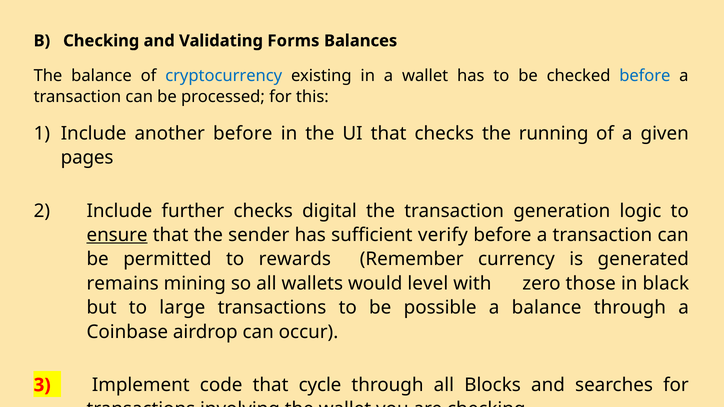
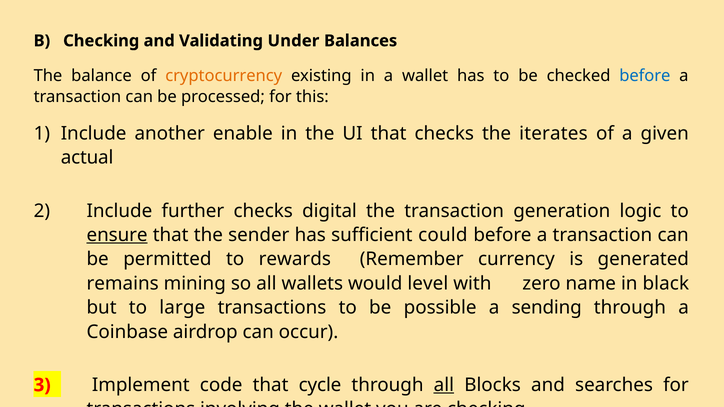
Forms: Forms -> Under
cryptocurrency colour: blue -> orange
another before: before -> enable
running: running -> iterates
pages: pages -> actual
verify: verify -> could
those: those -> name
a balance: balance -> sending
all at (444, 385) underline: none -> present
